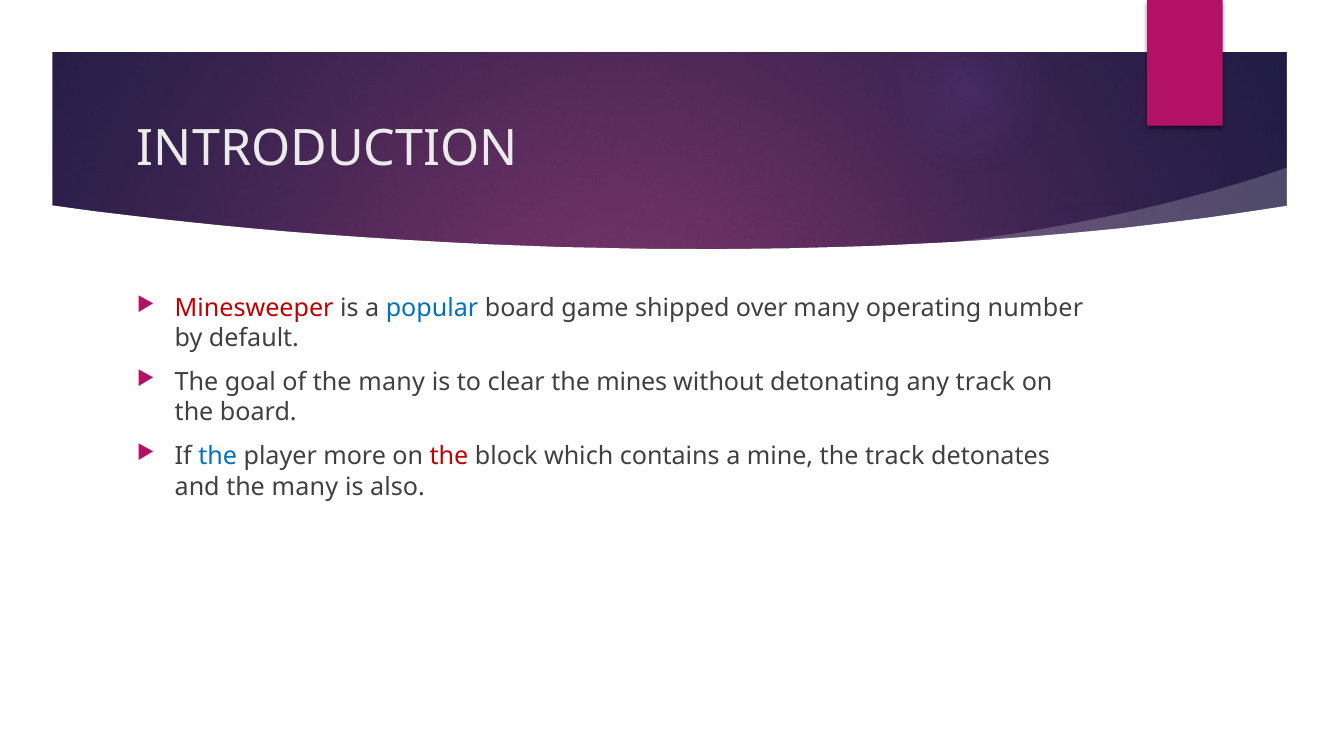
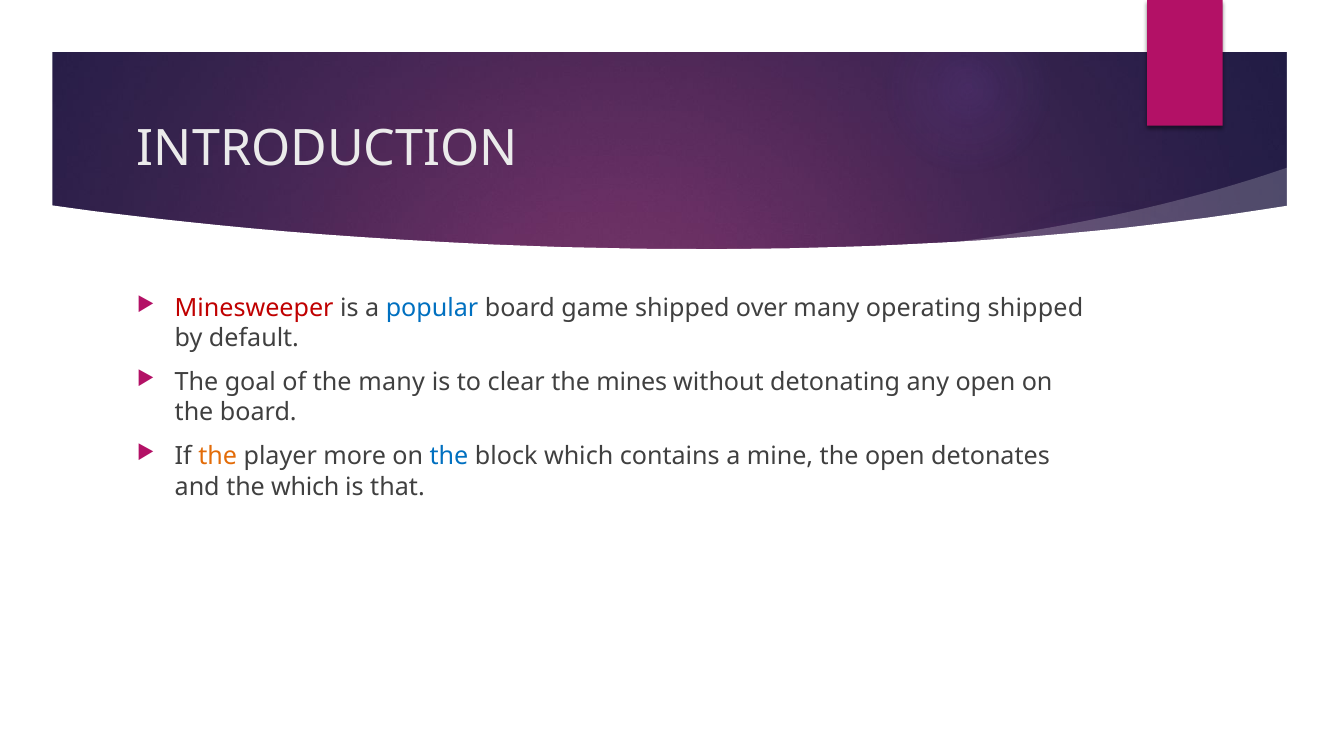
operating number: number -> shipped
any track: track -> open
the at (218, 457) colour: blue -> orange
the at (449, 457) colour: red -> blue
the track: track -> open
and the many: many -> which
also: also -> that
